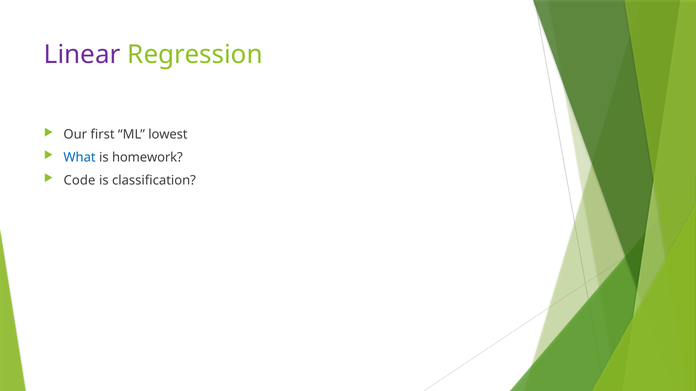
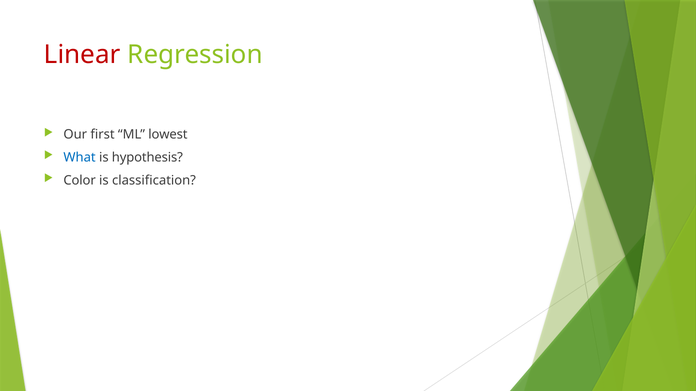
Linear colour: purple -> red
homework: homework -> hypothesis
Code: Code -> Color
